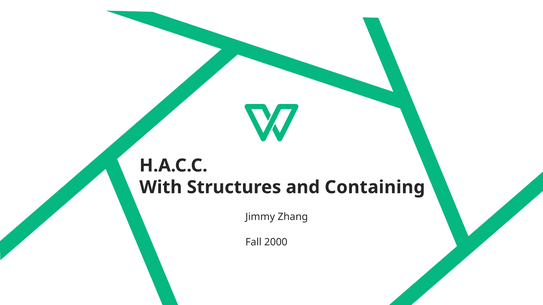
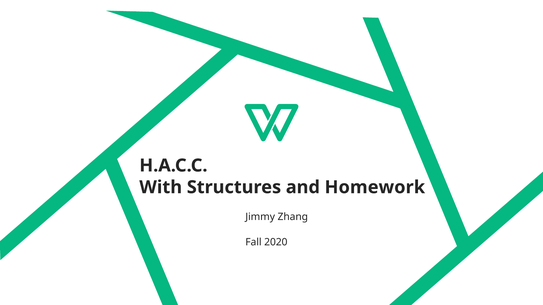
Containing: Containing -> Homework
2000: 2000 -> 2020
